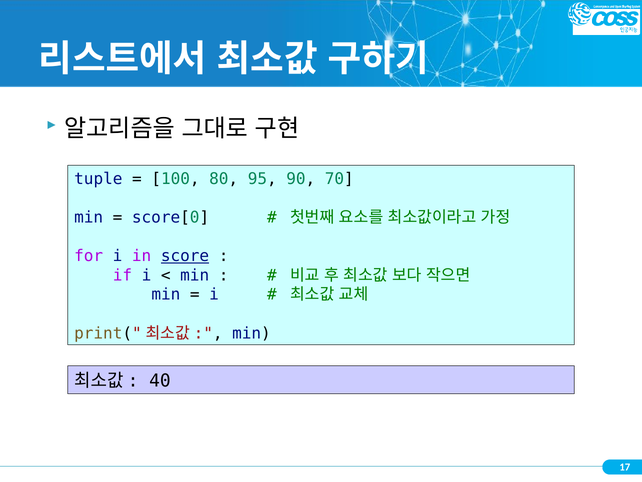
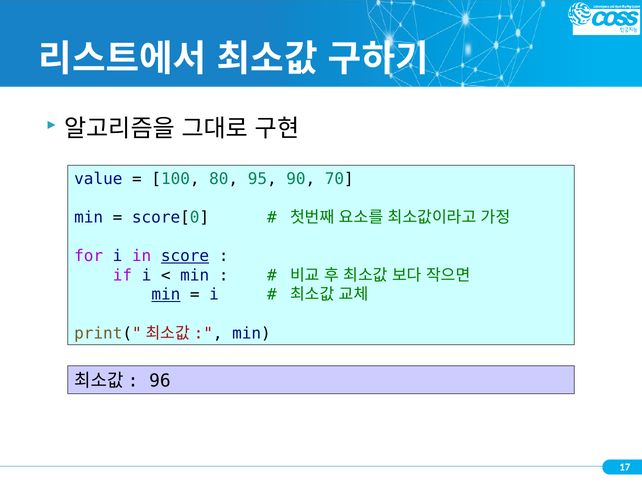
tuple: tuple -> value
min at (166, 294) underline: none -> present
40: 40 -> 96
